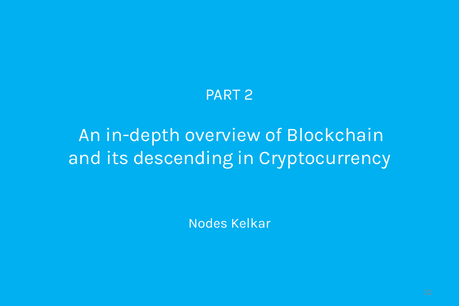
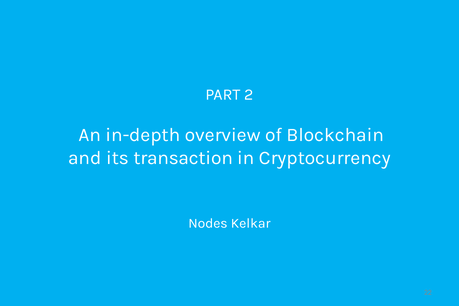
descending: descending -> transaction
